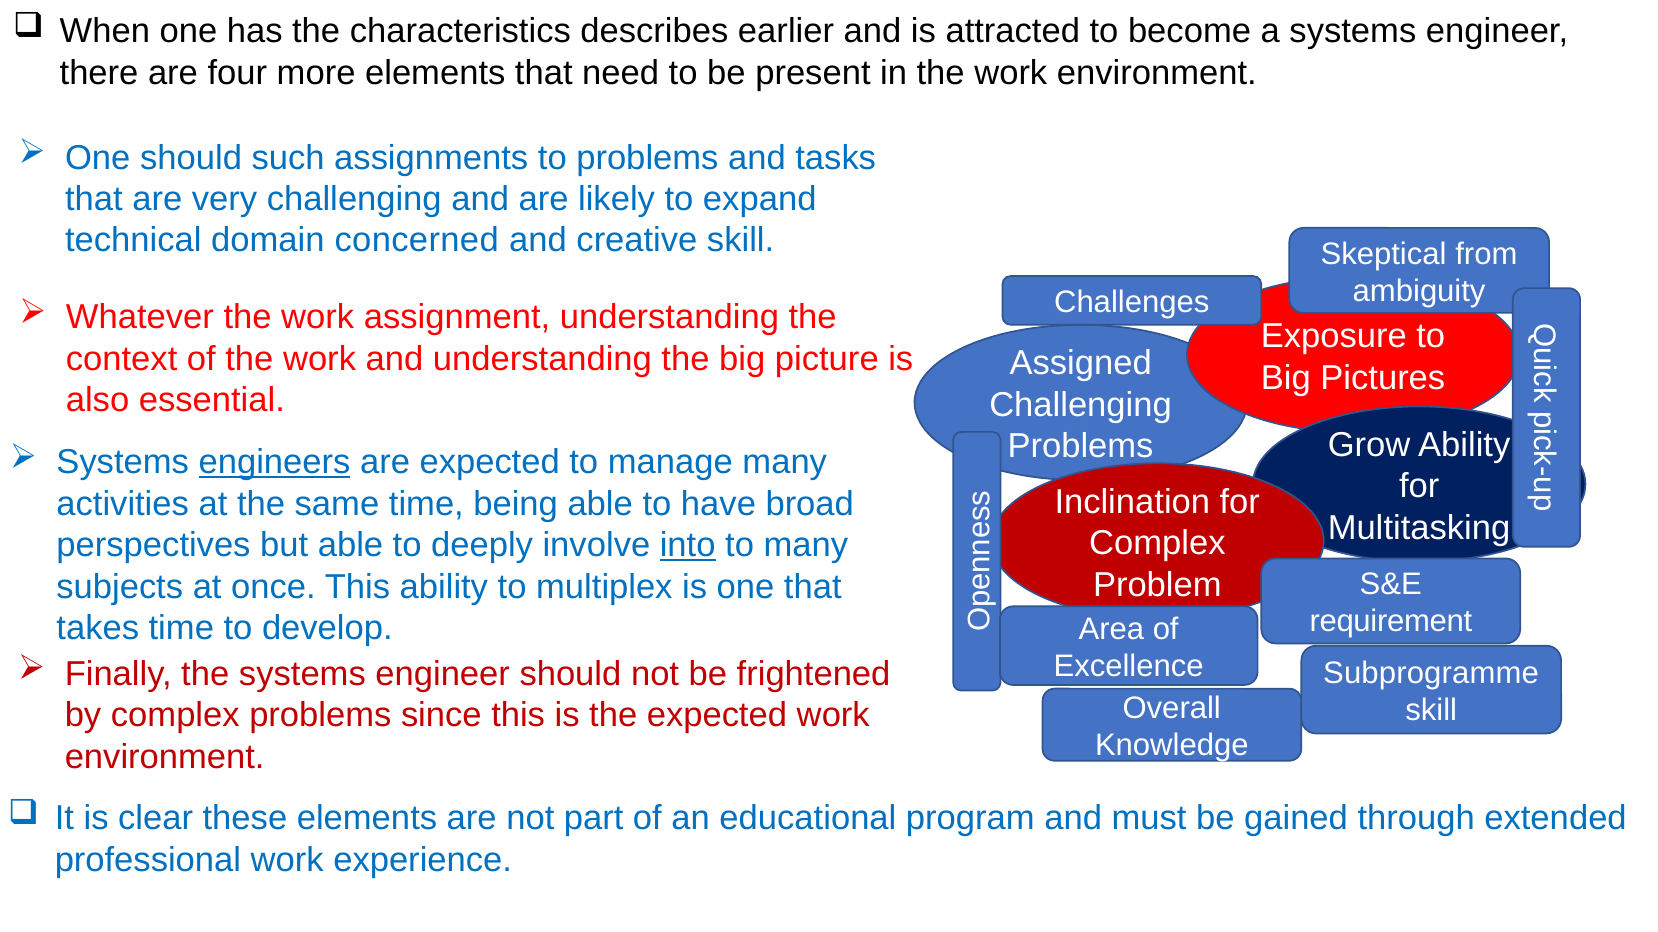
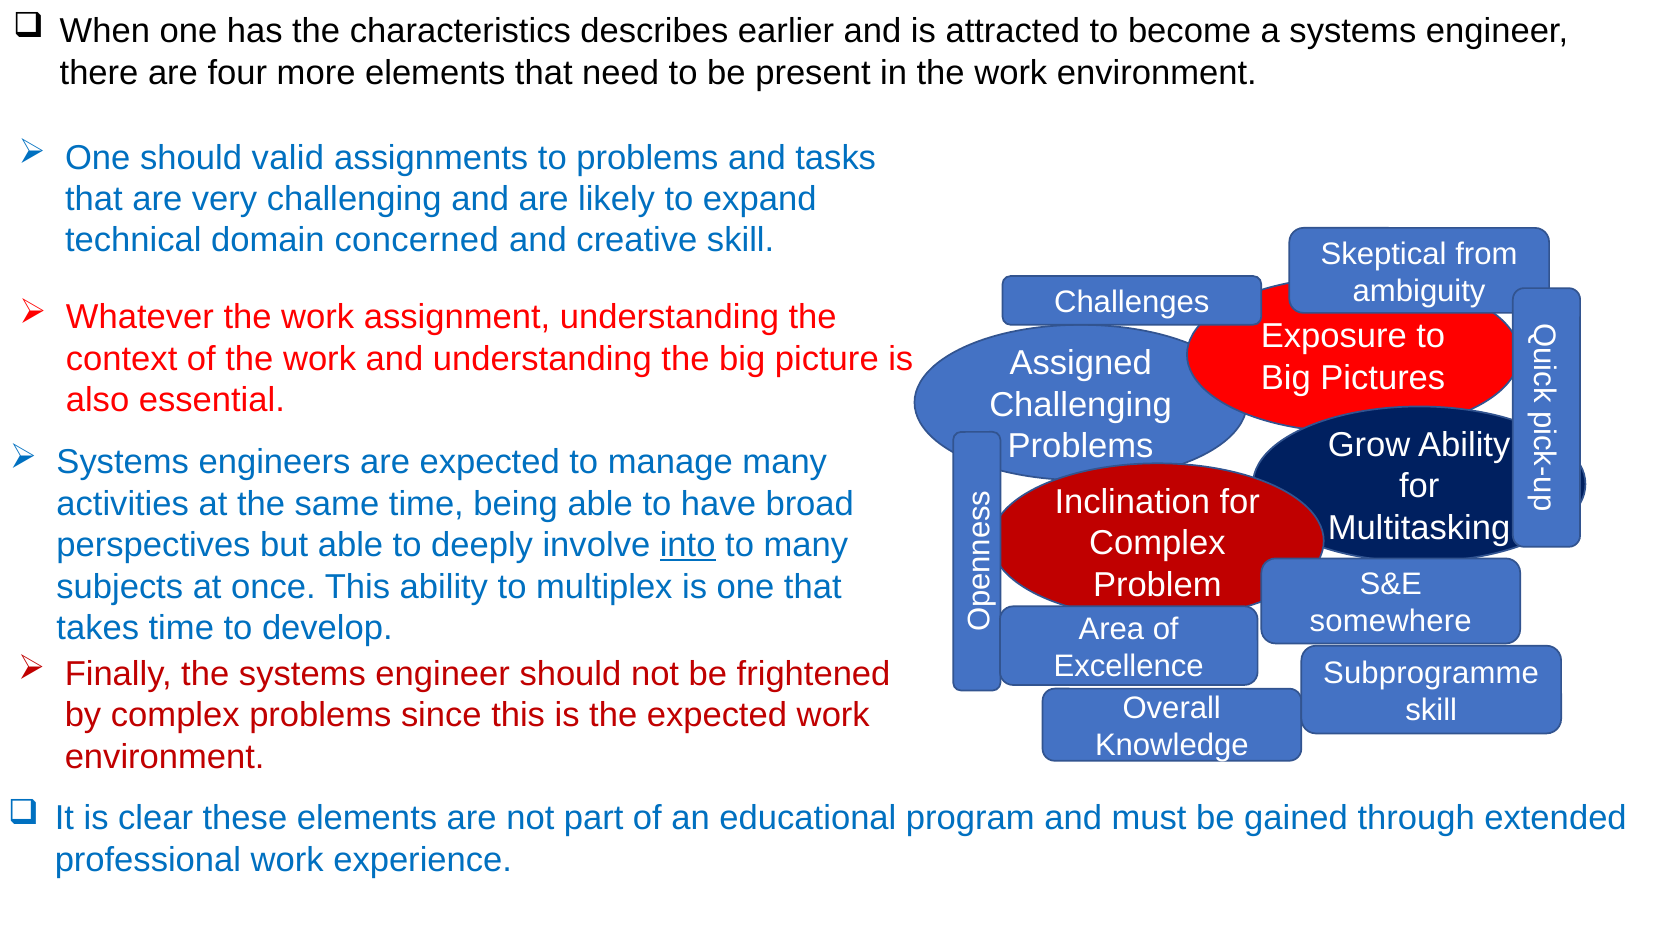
such: such -> valid
engineers underline: present -> none
requirement: requirement -> somewhere
